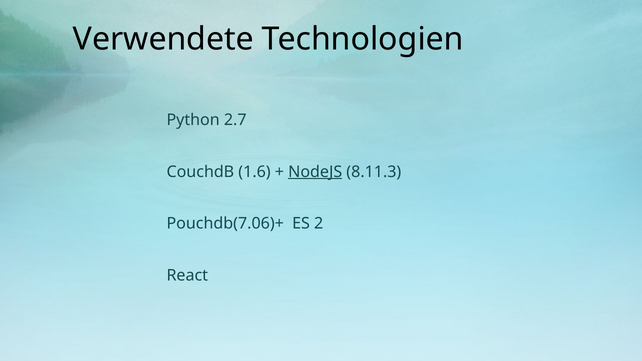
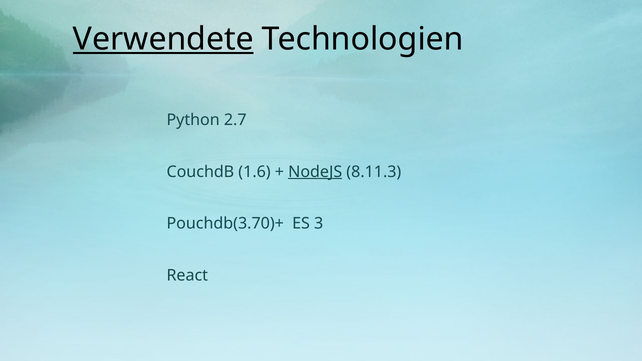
Verwendete underline: none -> present
Pouchdb(7.06)+: Pouchdb(7.06)+ -> Pouchdb(3.70)+
2: 2 -> 3
